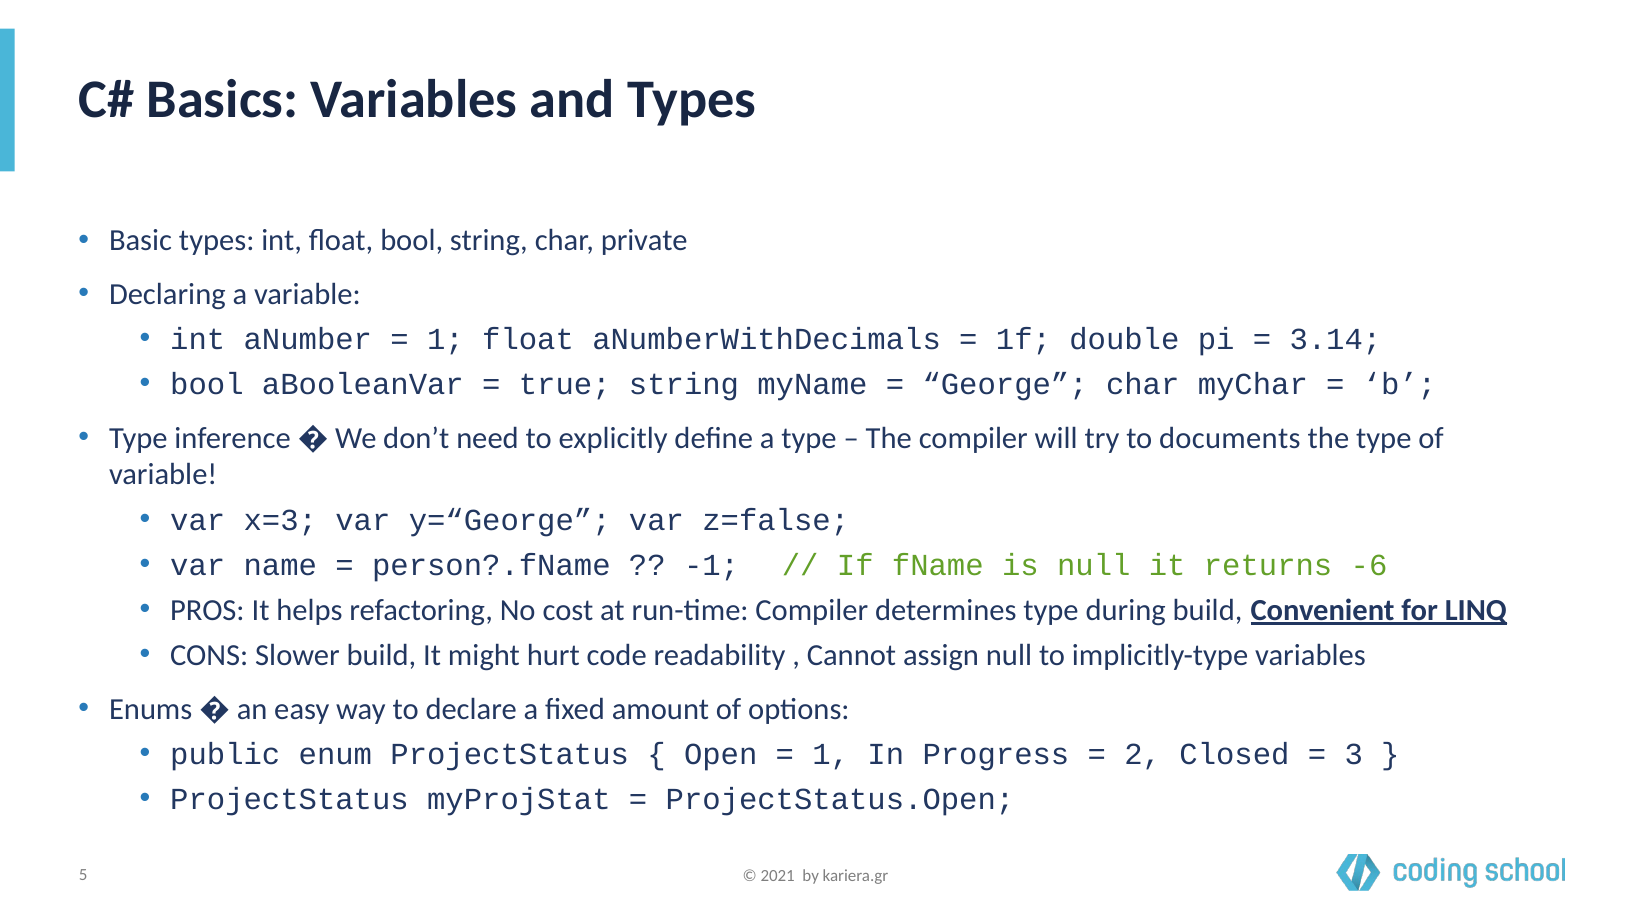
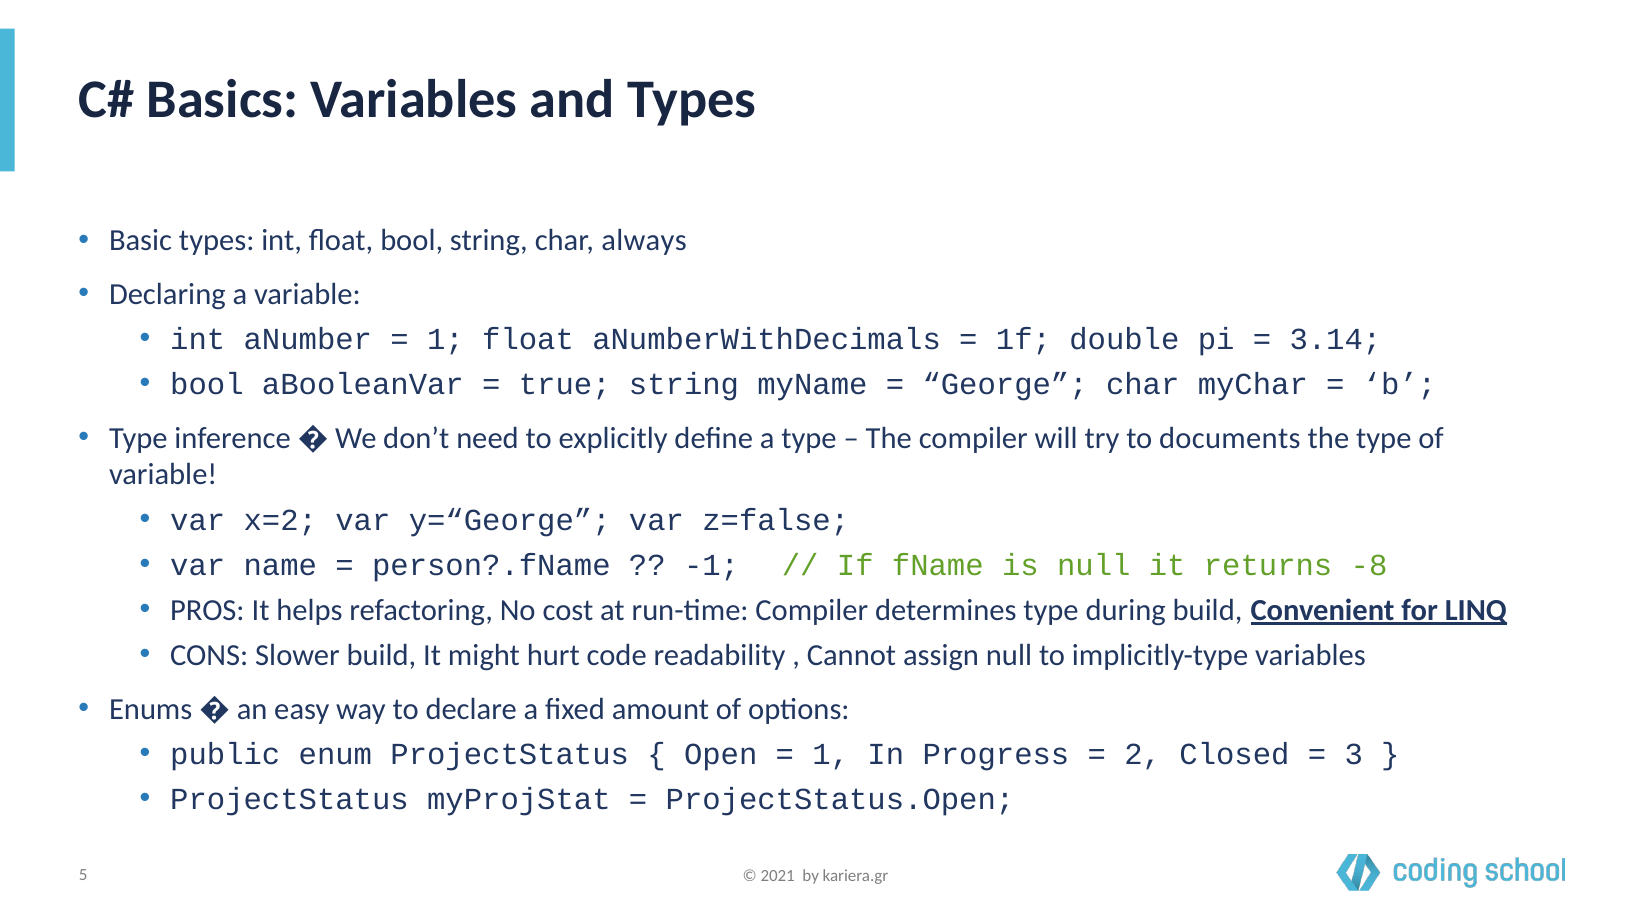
private: private -> always
x=3: x=3 -> x=2
-6: -6 -> -8
